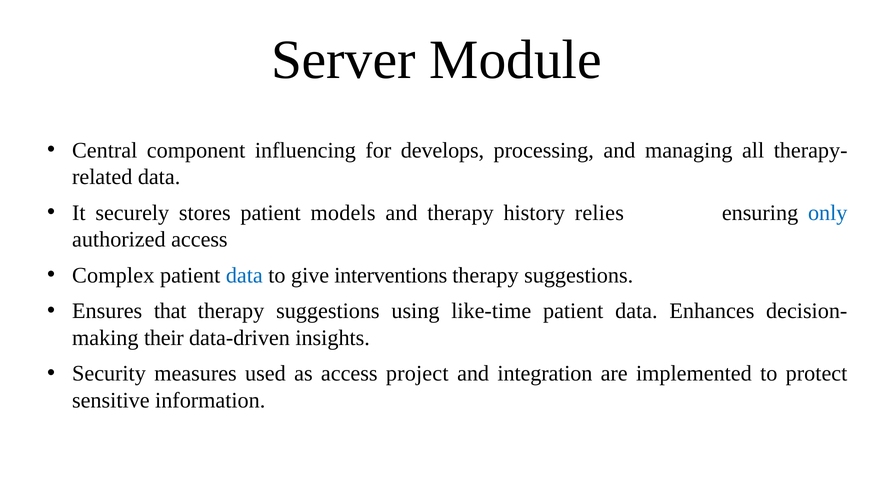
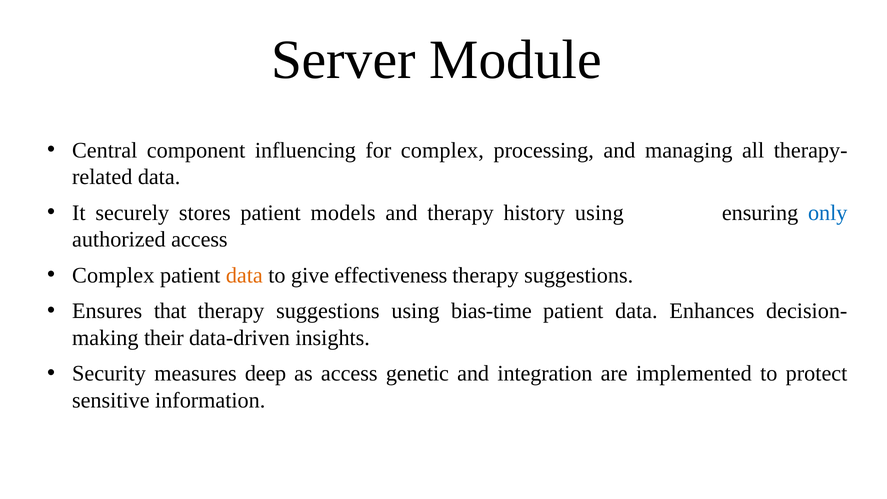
for develops: develops -> complex
history relies: relies -> using
data at (244, 275) colour: blue -> orange
interventions: interventions -> effectiveness
like-time: like-time -> bias-time
used: used -> deep
project: project -> genetic
